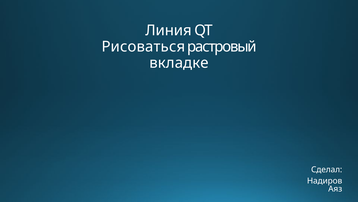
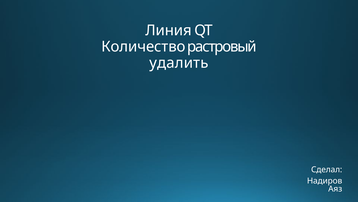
Рисоваться: Рисоваться -> Количество
вкладке: вкладке -> удалить
